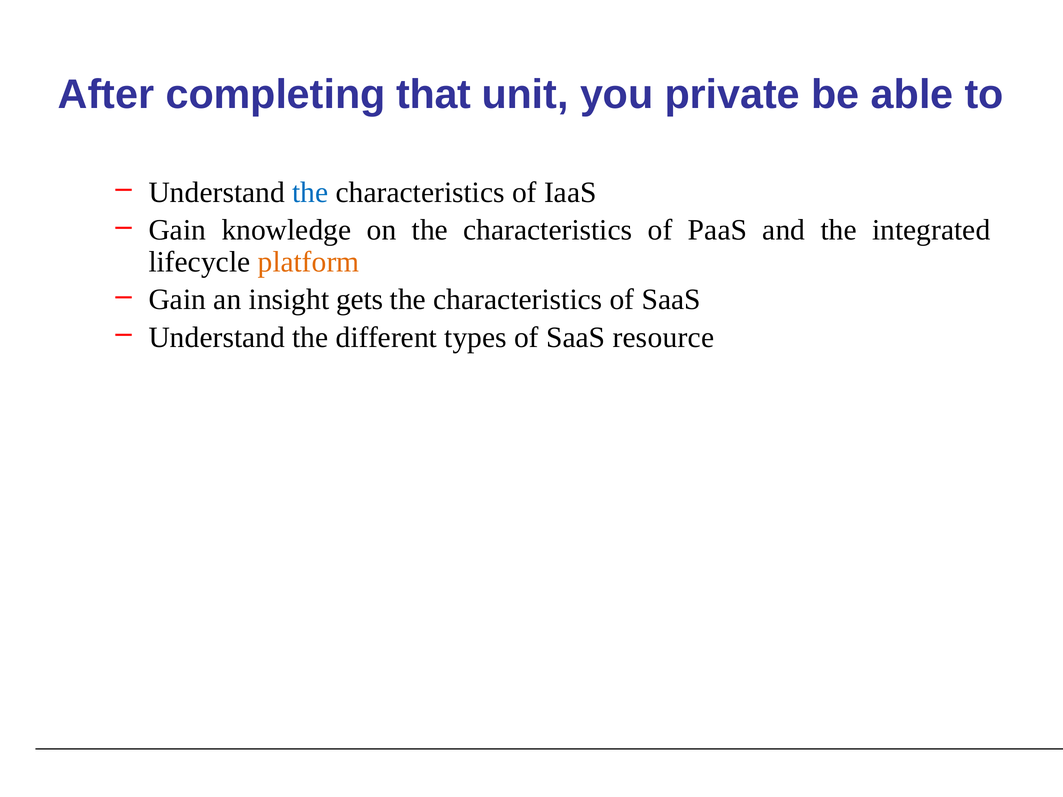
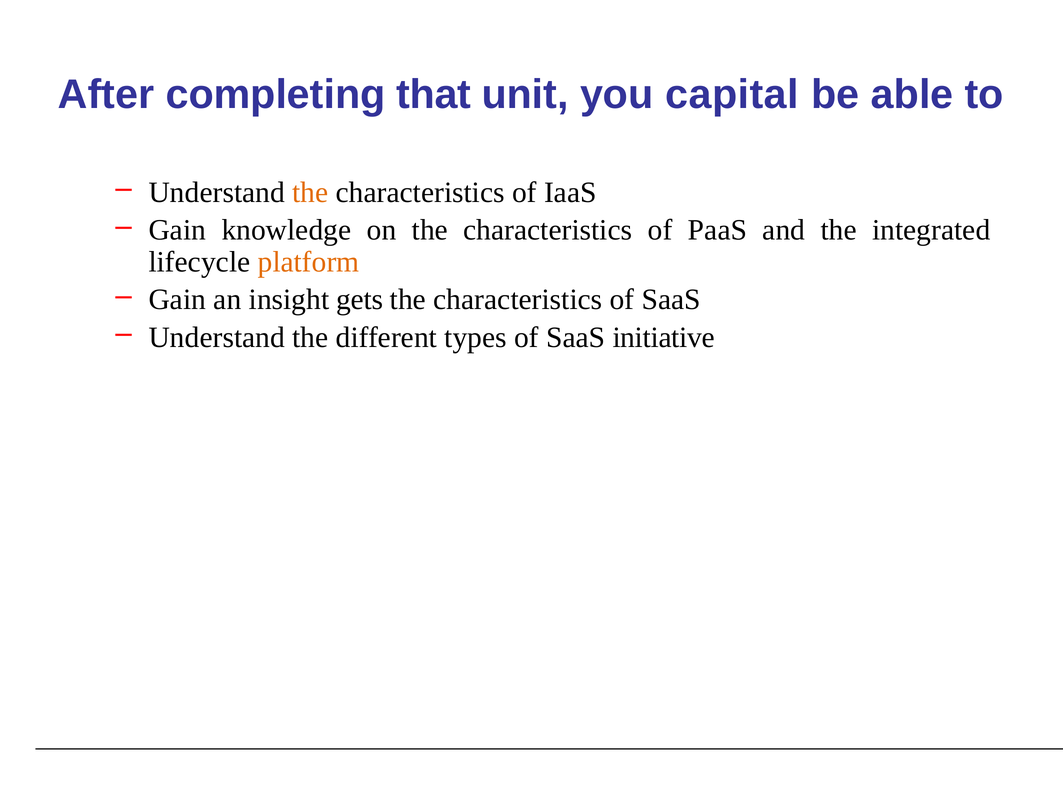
private: private -> capital
the at (310, 192) colour: blue -> orange
resource: resource -> initiative
